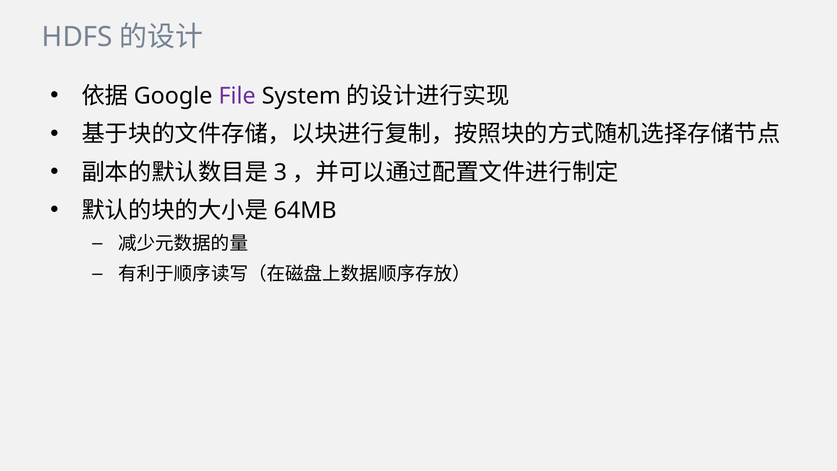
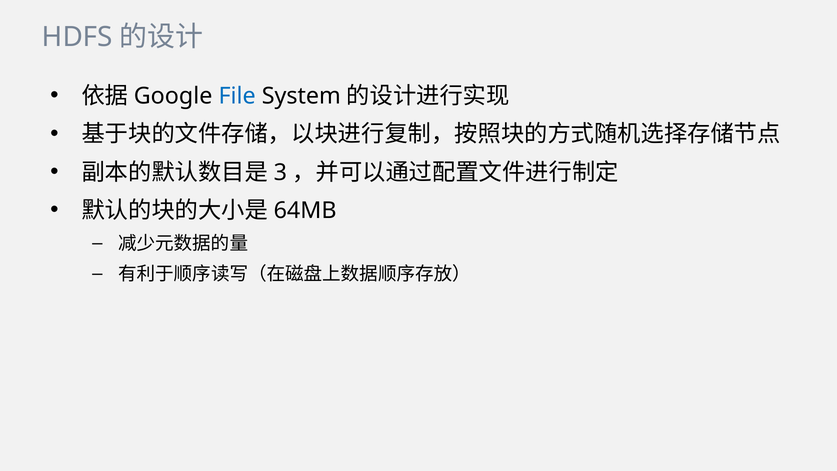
File colour: purple -> blue
